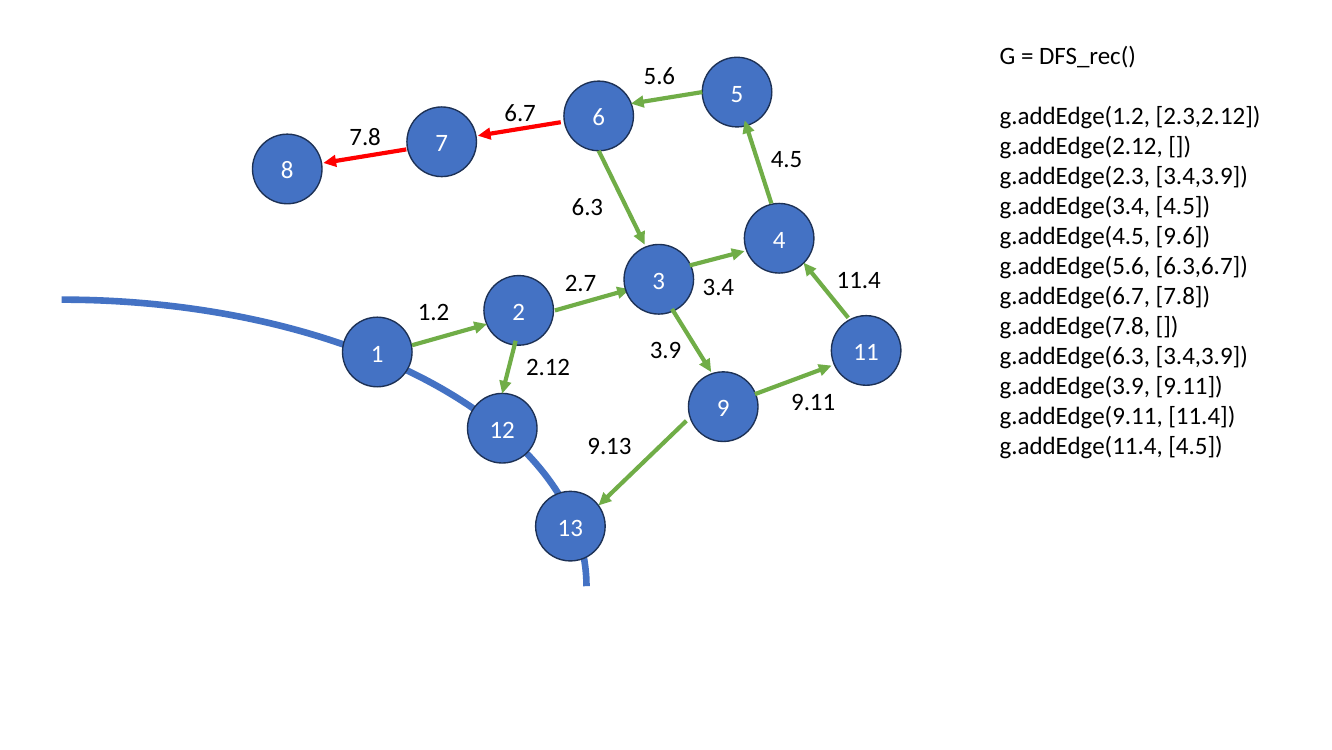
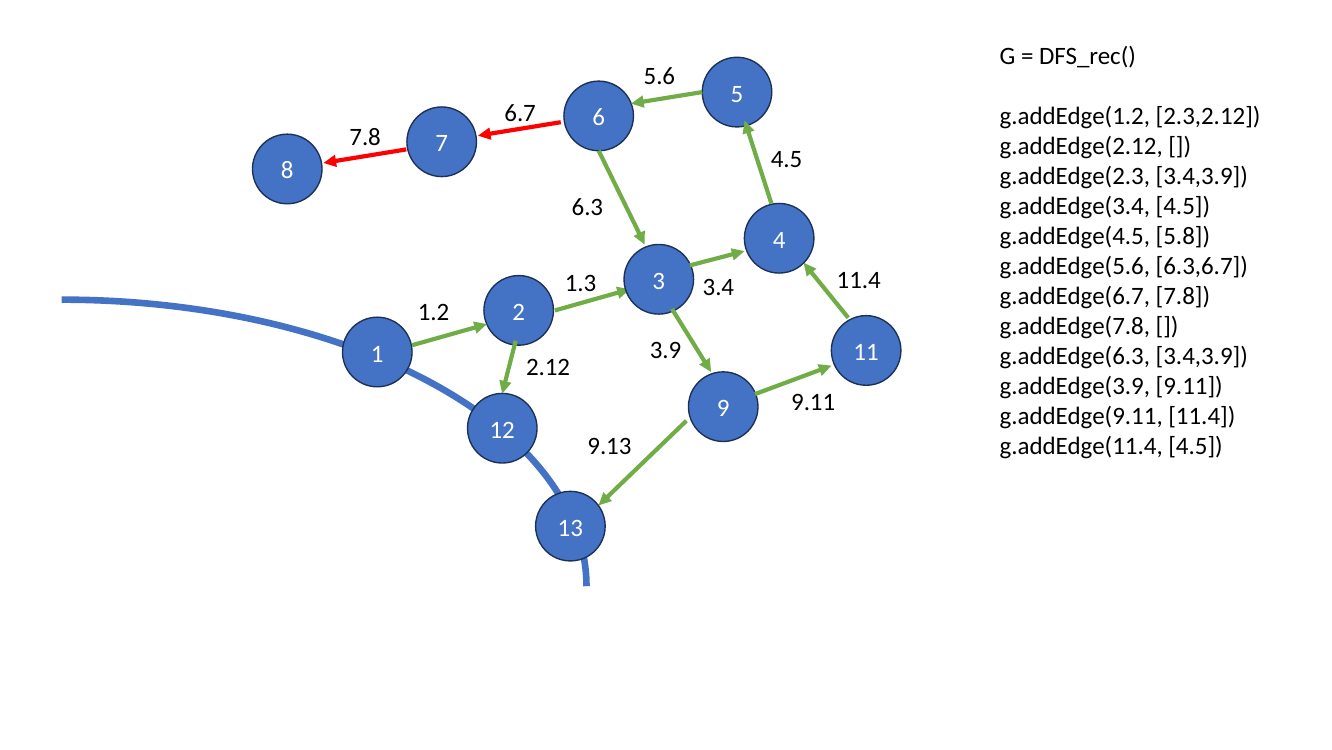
9.6: 9.6 -> 5.8
2.7: 2.7 -> 1.3
